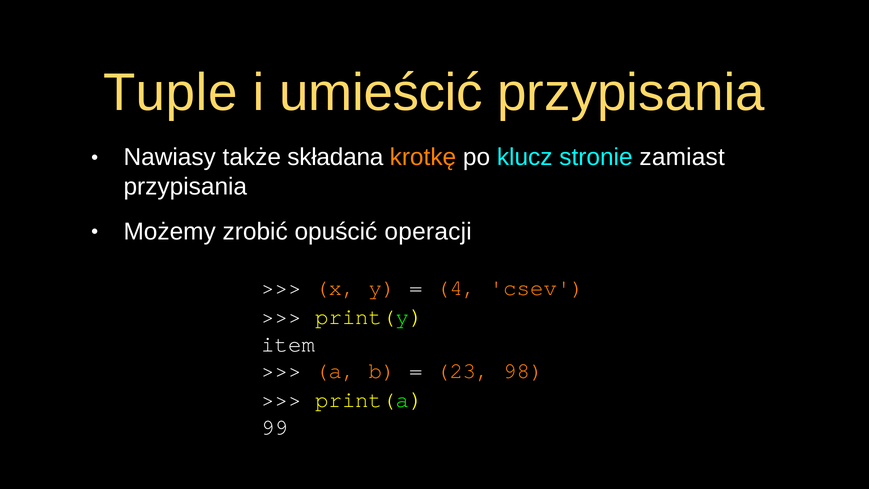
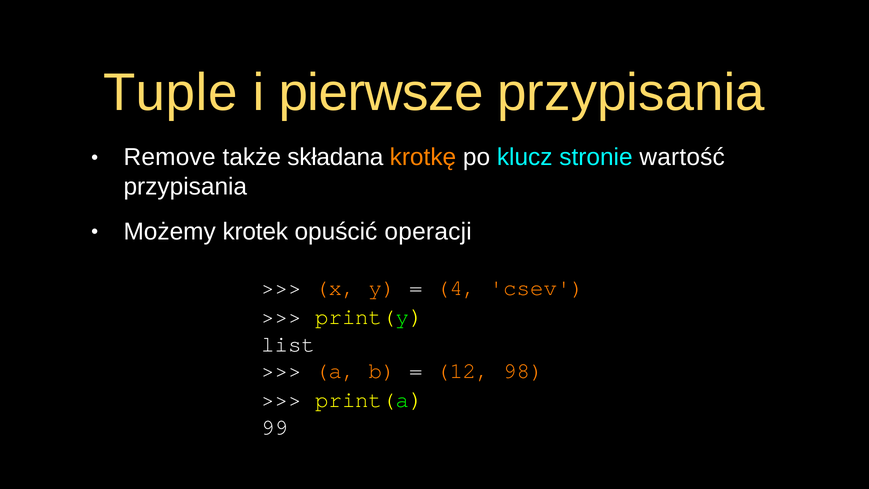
umieścić: umieścić -> pierwsze
Nawiasy: Nawiasy -> Remove
zamiast: zamiast -> wartość
zrobić: zrobić -> krotek
item: item -> list
23: 23 -> 12
